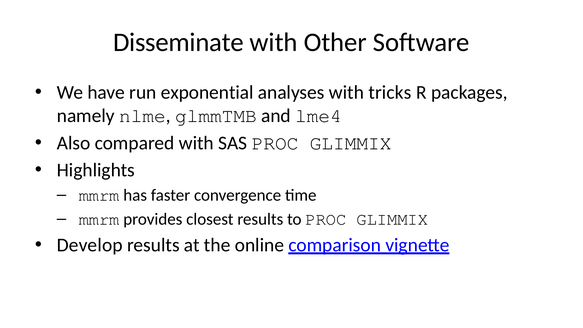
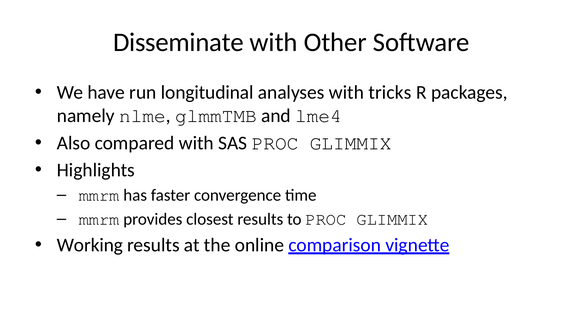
exponential: exponential -> longitudinal
Develop: Develop -> Working
